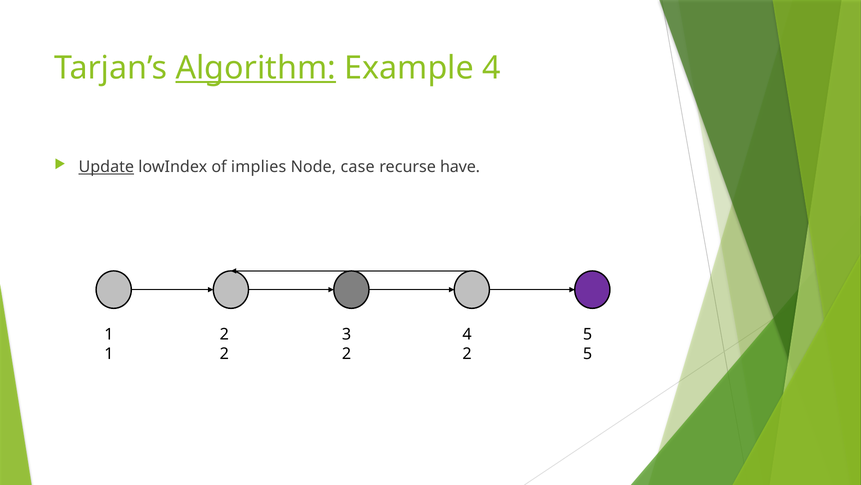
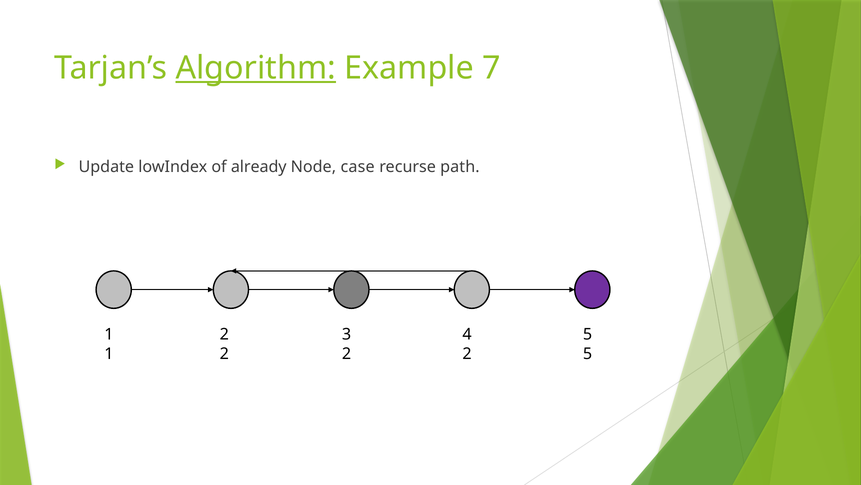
Example 4: 4 -> 7
Update underline: present -> none
implies: implies -> already
have: have -> path
